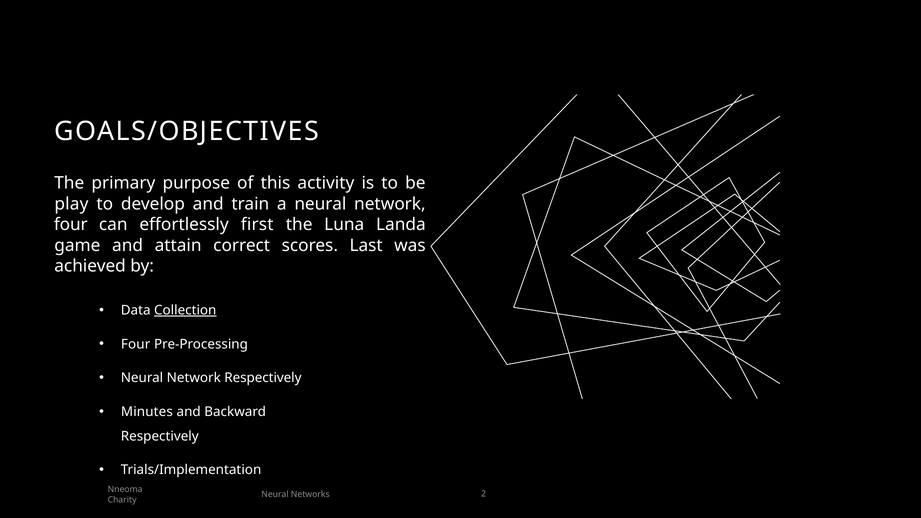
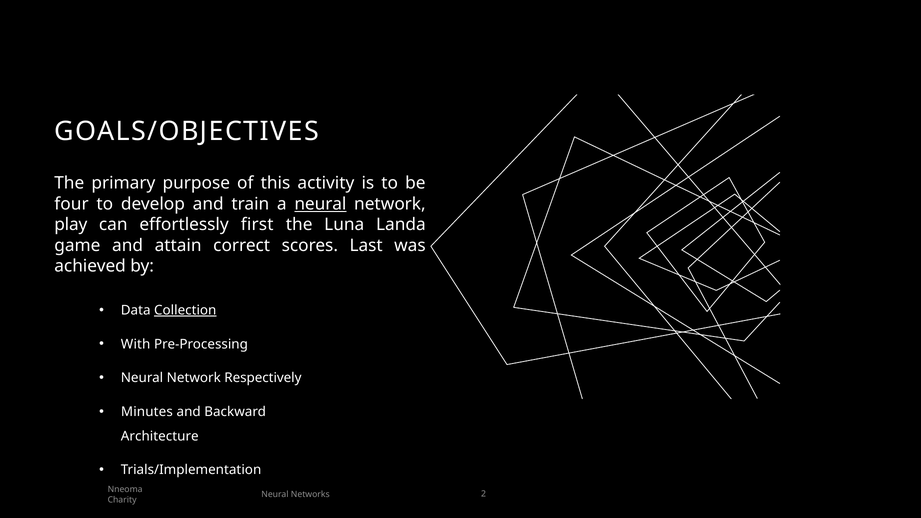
play: play -> four
neural at (320, 204) underline: none -> present
four at (71, 225): four -> play
Four at (136, 344): Four -> With
Respectively at (160, 436): Respectively -> Architecture
